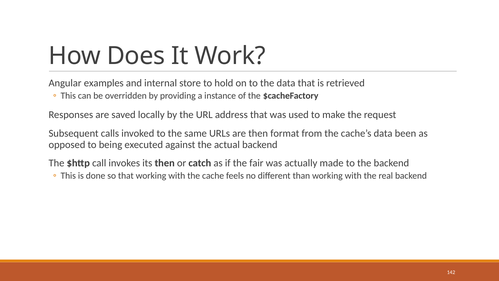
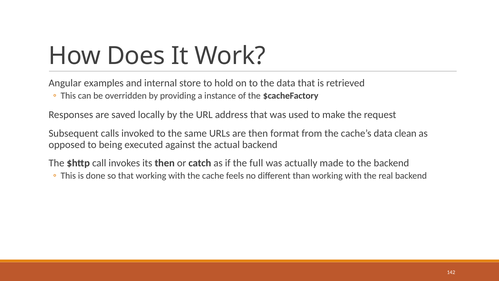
been: been -> clean
fair: fair -> full
